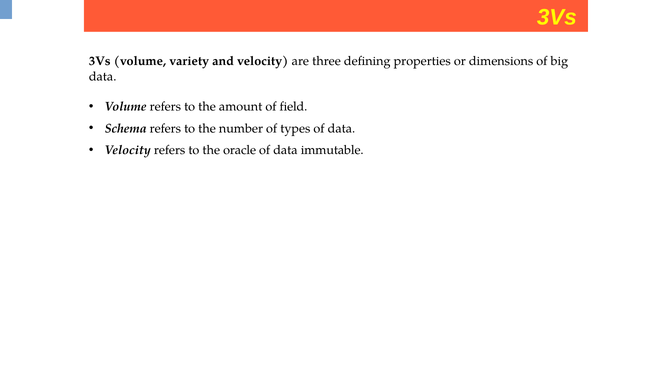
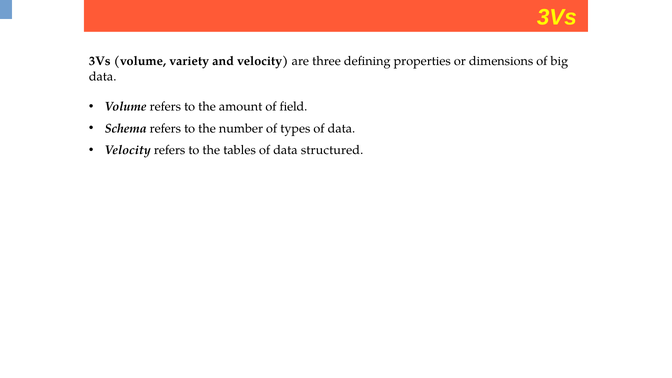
oracle: oracle -> tables
immutable: immutable -> structured
